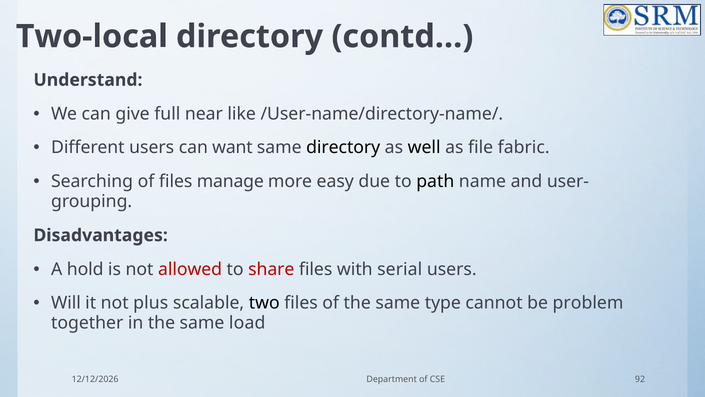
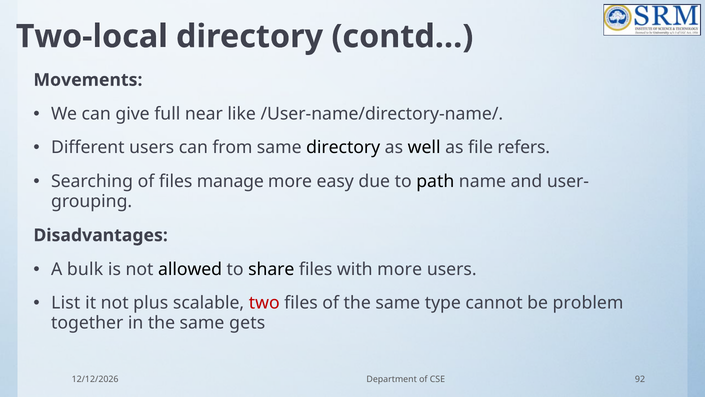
Understand: Understand -> Movements
want: want -> from
fabric: fabric -> refers
hold: hold -> bulk
allowed colour: red -> black
share colour: red -> black
with serial: serial -> more
Will: Will -> List
two colour: black -> red
load: load -> gets
